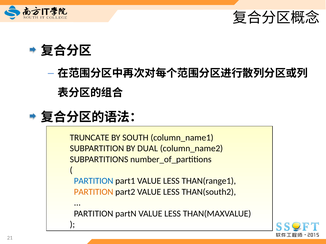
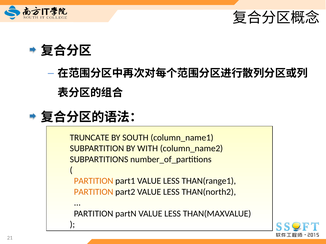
DUAL: DUAL -> WITH
PARTITION at (94, 181) colour: blue -> orange
THAN(south2: THAN(south2 -> THAN(north2
